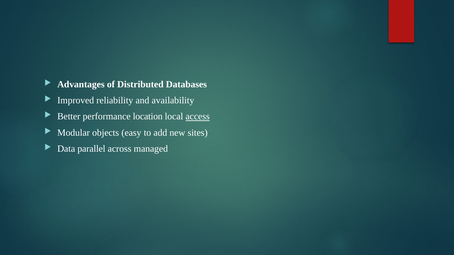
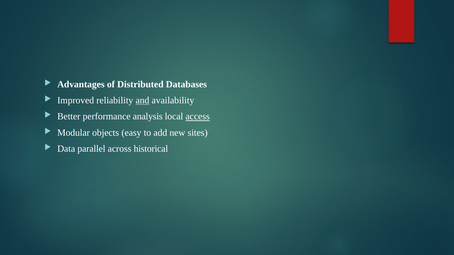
and underline: none -> present
location: location -> analysis
managed: managed -> historical
